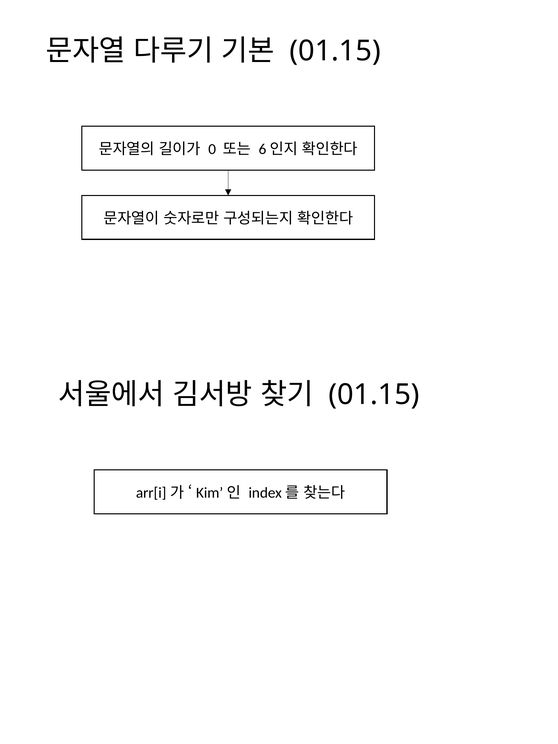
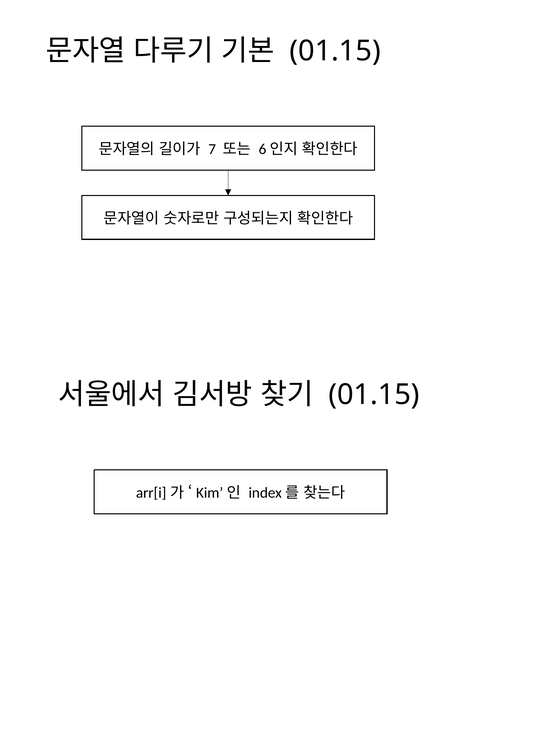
0: 0 -> 7
